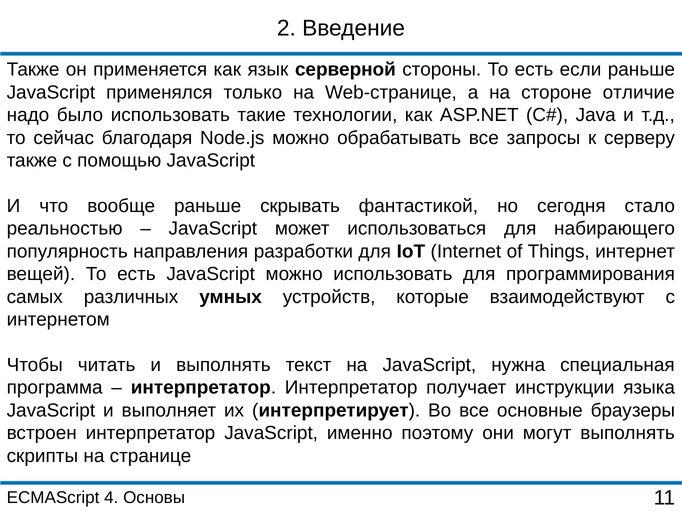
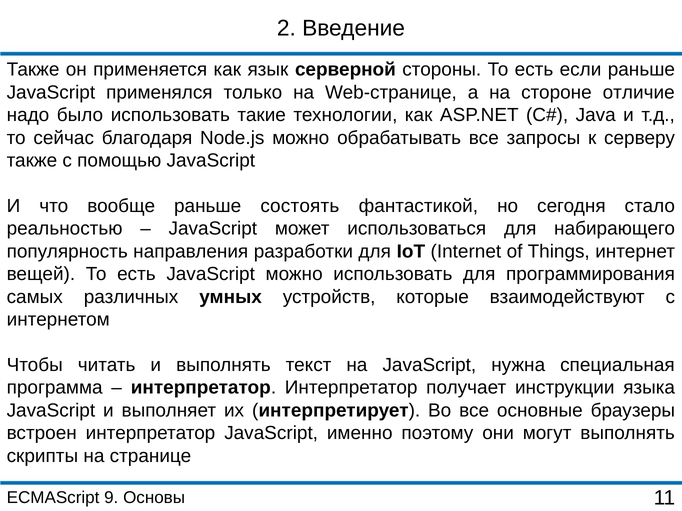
скрывать: скрывать -> состоять
4: 4 -> 9
